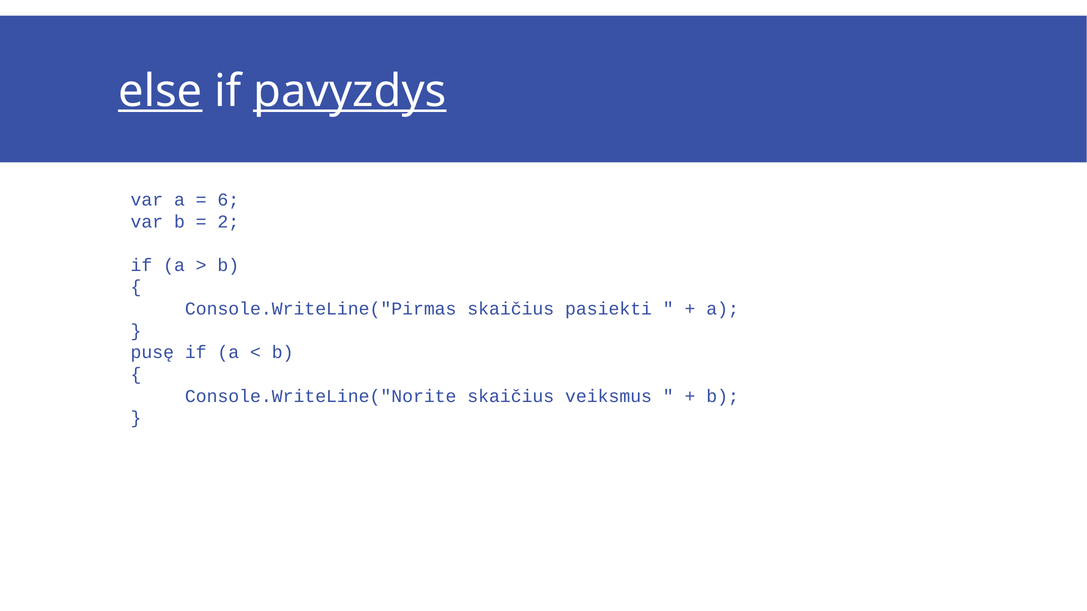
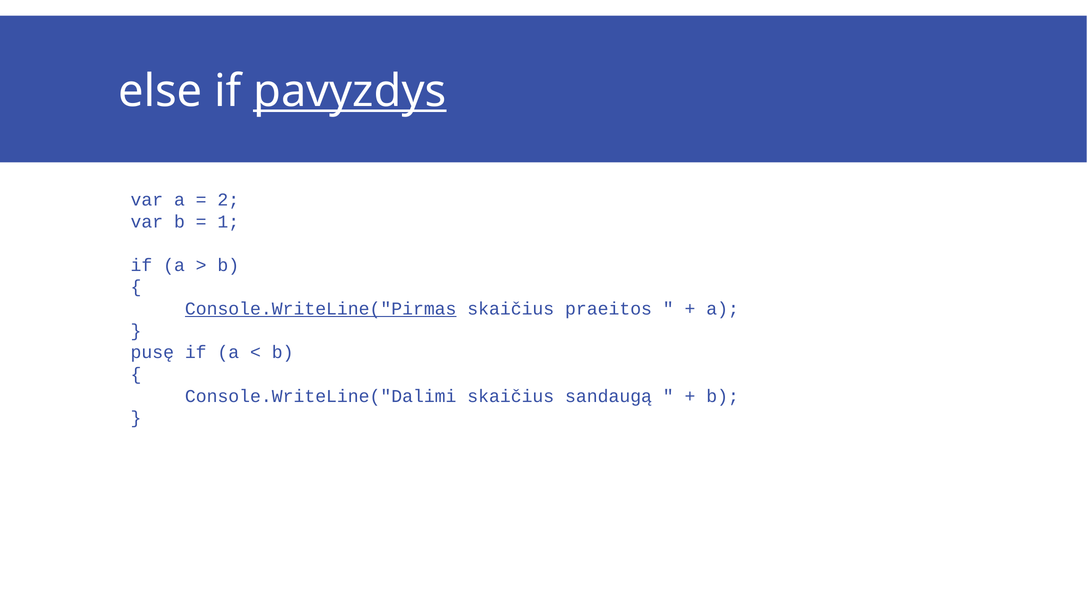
else underline: present -> none
6: 6 -> 2
2: 2 -> 1
Console.WriteLine("Pirmas underline: none -> present
pasiekti: pasiekti -> praeitos
Console.WriteLine("Norite: Console.WriteLine("Norite -> Console.WriteLine("Dalimi
veiksmus: veiksmus -> sandaugą
